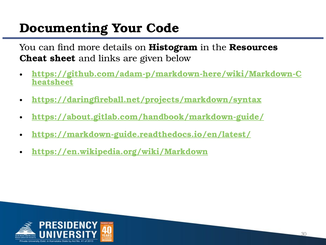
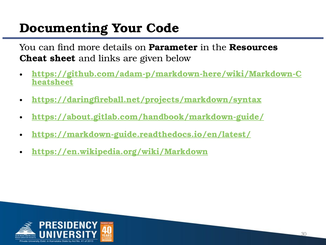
Histogram: Histogram -> Parameter
